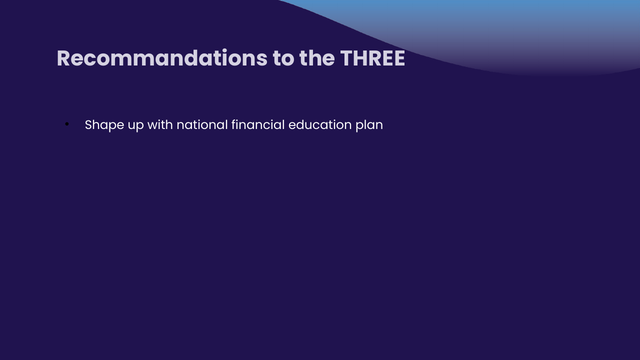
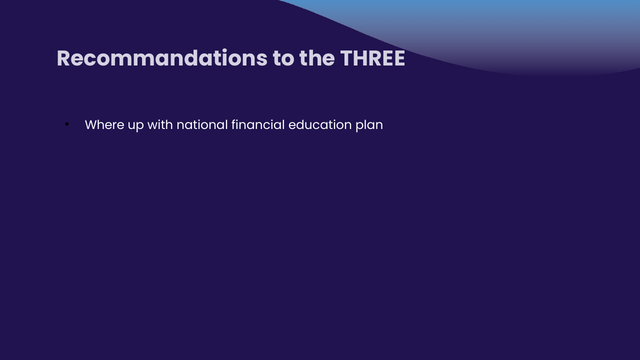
Shape: Shape -> Where
